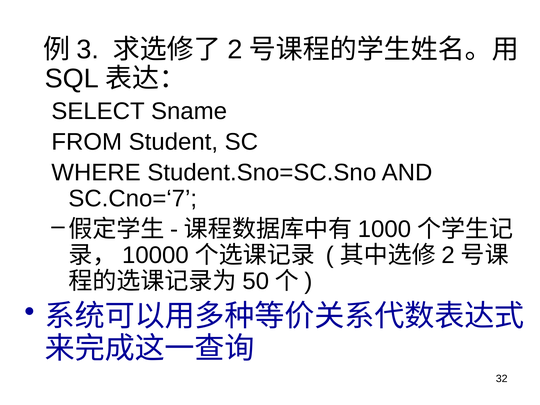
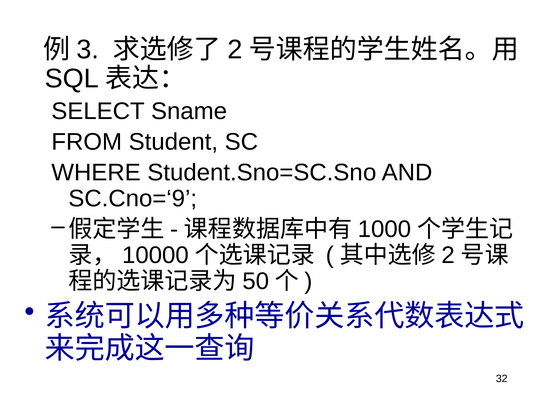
SC.Cno=‘7: SC.Cno=‘7 -> SC.Cno=‘9
